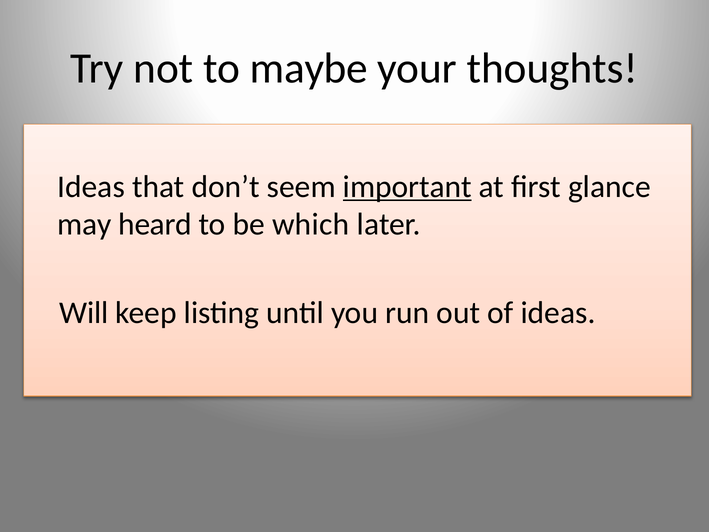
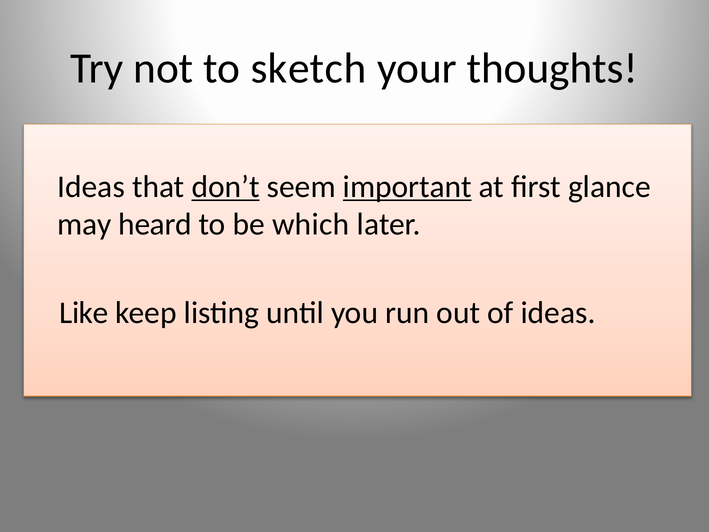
maybe: maybe -> sketch
don’t underline: none -> present
Will: Will -> Like
